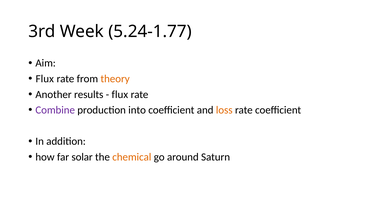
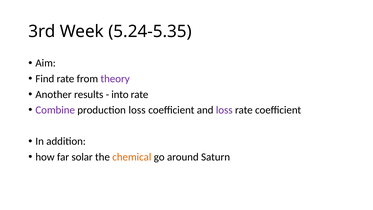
5.24-1.77: 5.24-1.77 -> 5.24-5.35
Flux at (45, 79): Flux -> Find
theory colour: orange -> purple
flux at (120, 94): flux -> into
production into: into -> loss
loss at (224, 110) colour: orange -> purple
